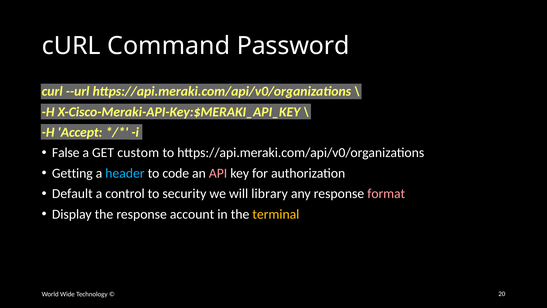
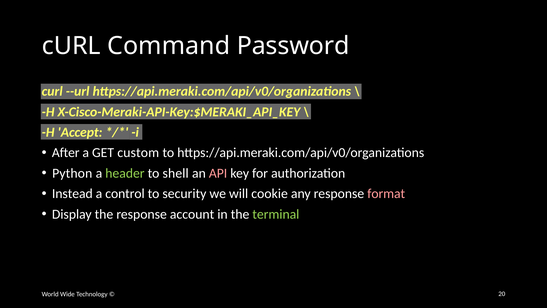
False: False -> After
Getting: Getting -> Python
header colour: light blue -> light green
code: code -> shell
Default: Default -> Instead
library: library -> cookie
terminal colour: yellow -> light green
